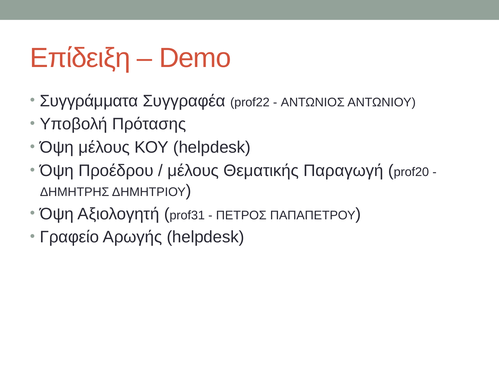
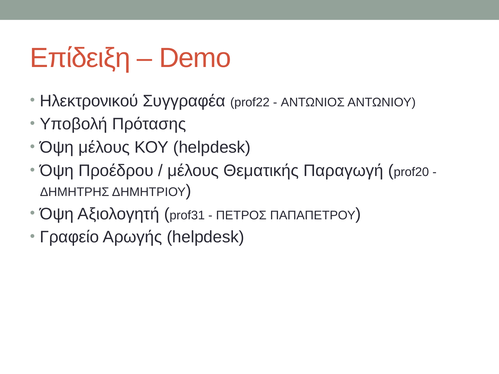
Συγγράμματα: Συγγράμματα -> Ηλεκτρονικού
